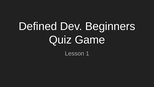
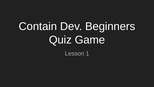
Defined: Defined -> Contain
